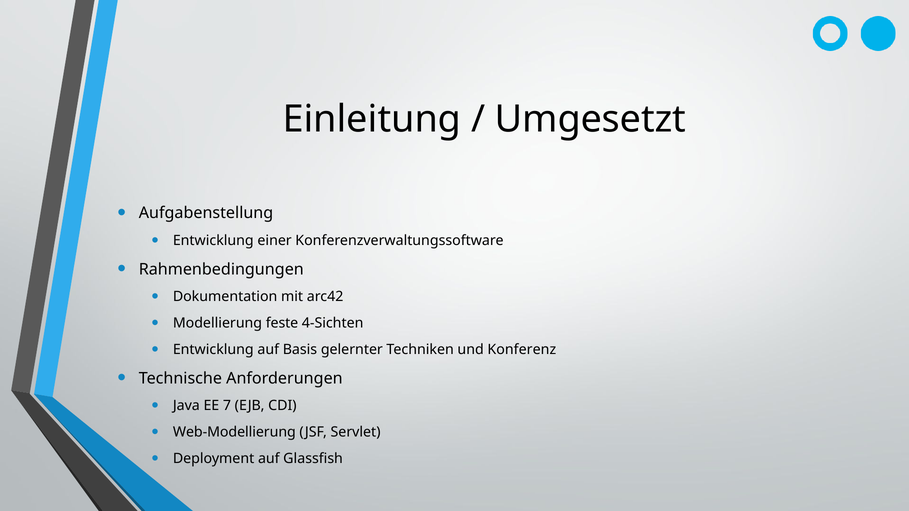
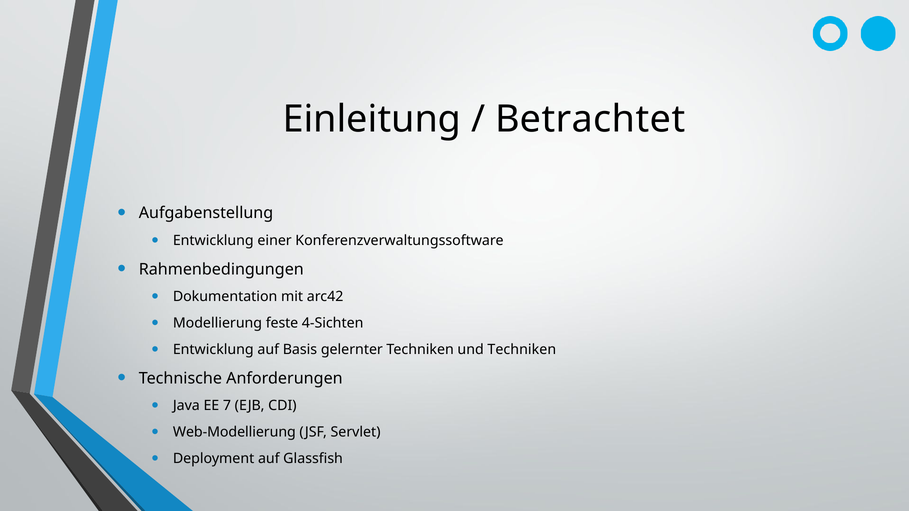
Umgesetzt: Umgesetzt -> Betrachtet
und Konferenz: Konferenz -> Techniken
